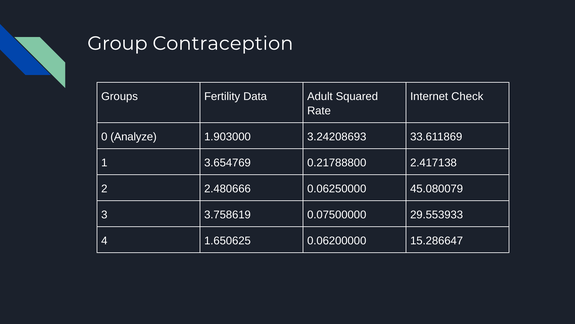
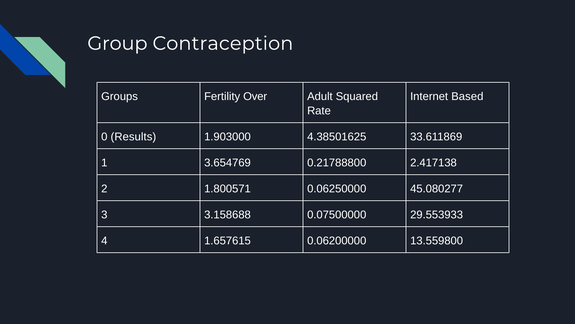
Data: Data -> Over
Check: Check -> Based
Analyze: Analyze -> Results
3.24208693: 3.24208693 -> 4.38501625
2.480666: 2.480666 -> 1.800571
45.080079: 45.080079 -> 45.080277
3.758619: 3.758619 -> 3.158688
1.650625: 1.650625 -> 1.657615
15.286647: 15.286647 -> 13.559800
